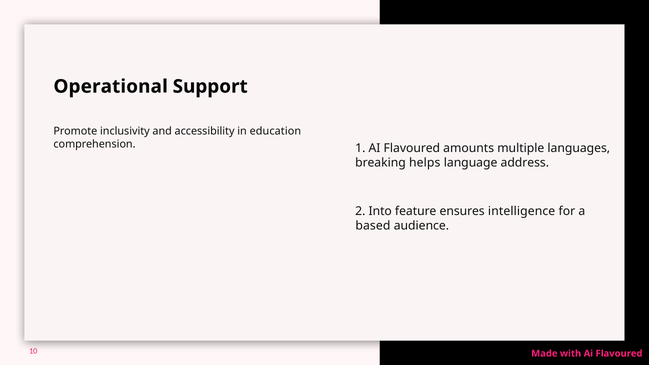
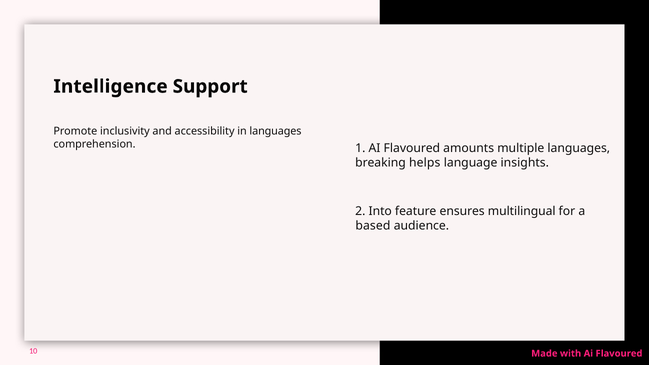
Operational: Operational -> Intelligence
in education: education -> languages
address: address -> insights
intelligence: intelligence -> multilingual
